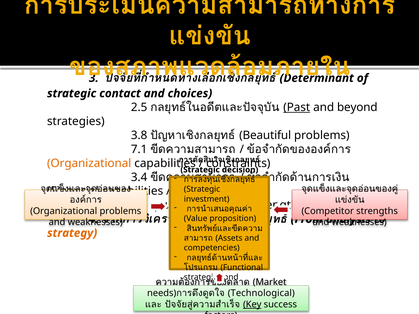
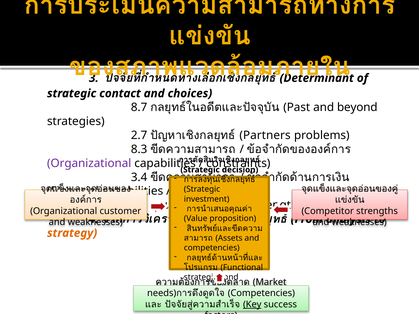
2.5: 2.5 -> 8.7
Past underline: present -> none
3.8: 3.8 -> 2.7
Beautiful: Beautiful -> Partners
7.1: 7.1 -> 8.3
Organizational at (89, 163) colour: orange -> purple
Organizational problems: problems -> customer
Technological at (261, 293): Technological -> Competencies
